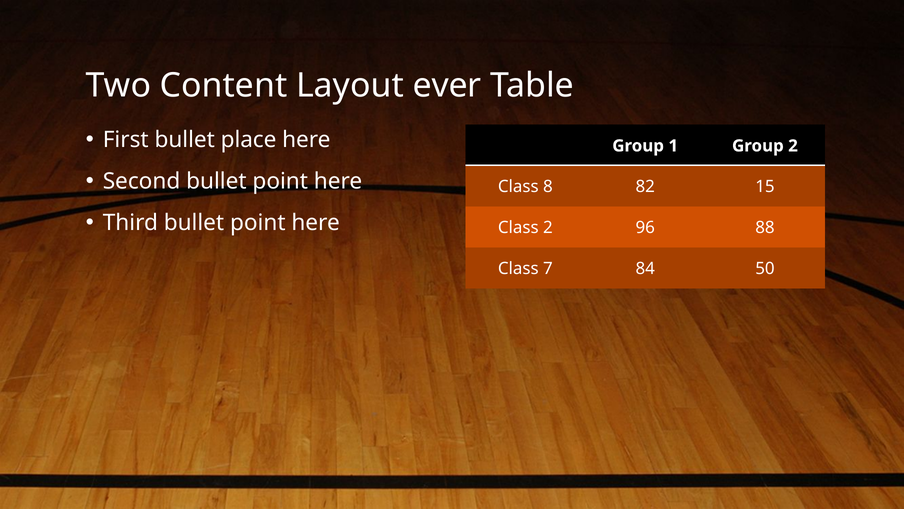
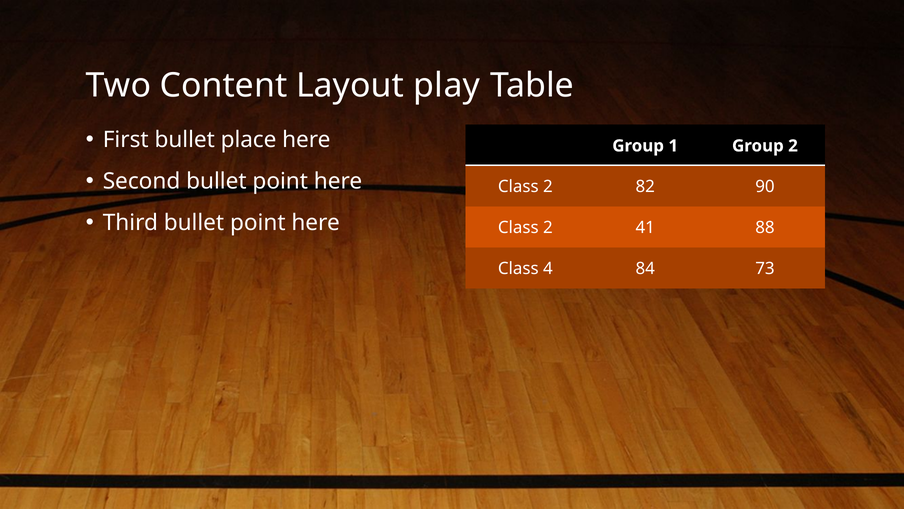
ever: ever -> play
8 at (548, 187): 8 -> 2
15: 15 -> 90
96: 96 -> 41
7: 7 -> 4
50: 50 -> 73
